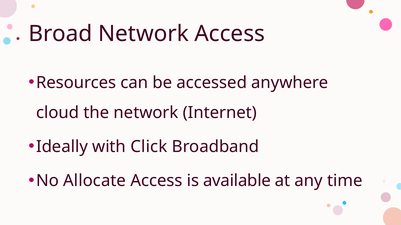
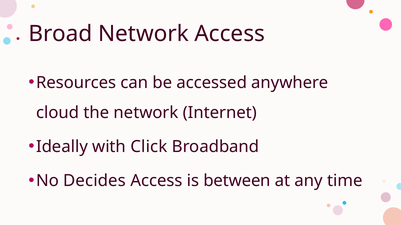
Allocate: Allocate -> Decides
available: available -> between
